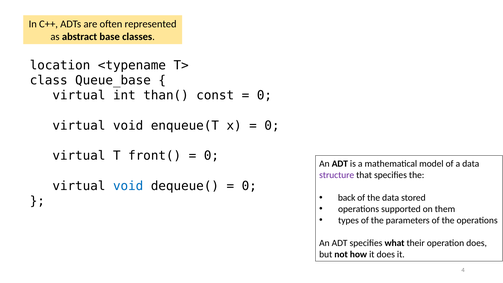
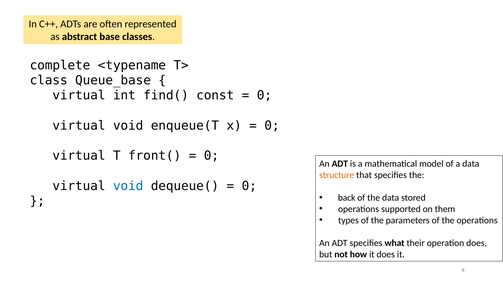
location: location -> complete
than(: than( -> find(
structure colour: purple -> orange
